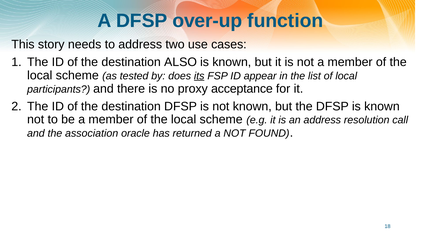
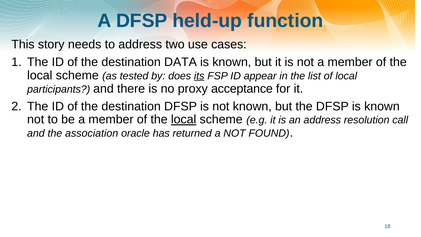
over-up: over-up -> held-up
ALSO: ALSO -> DATA
local at (184, 119) underline: none -> present
